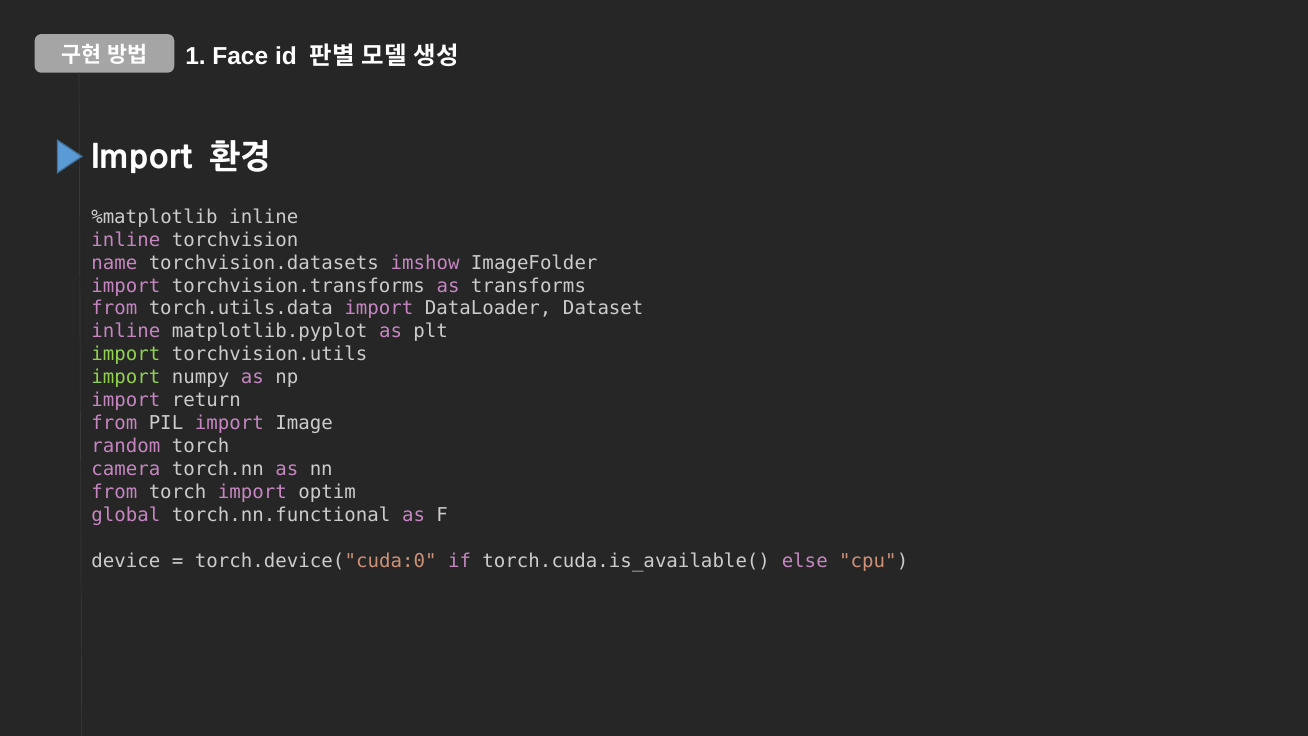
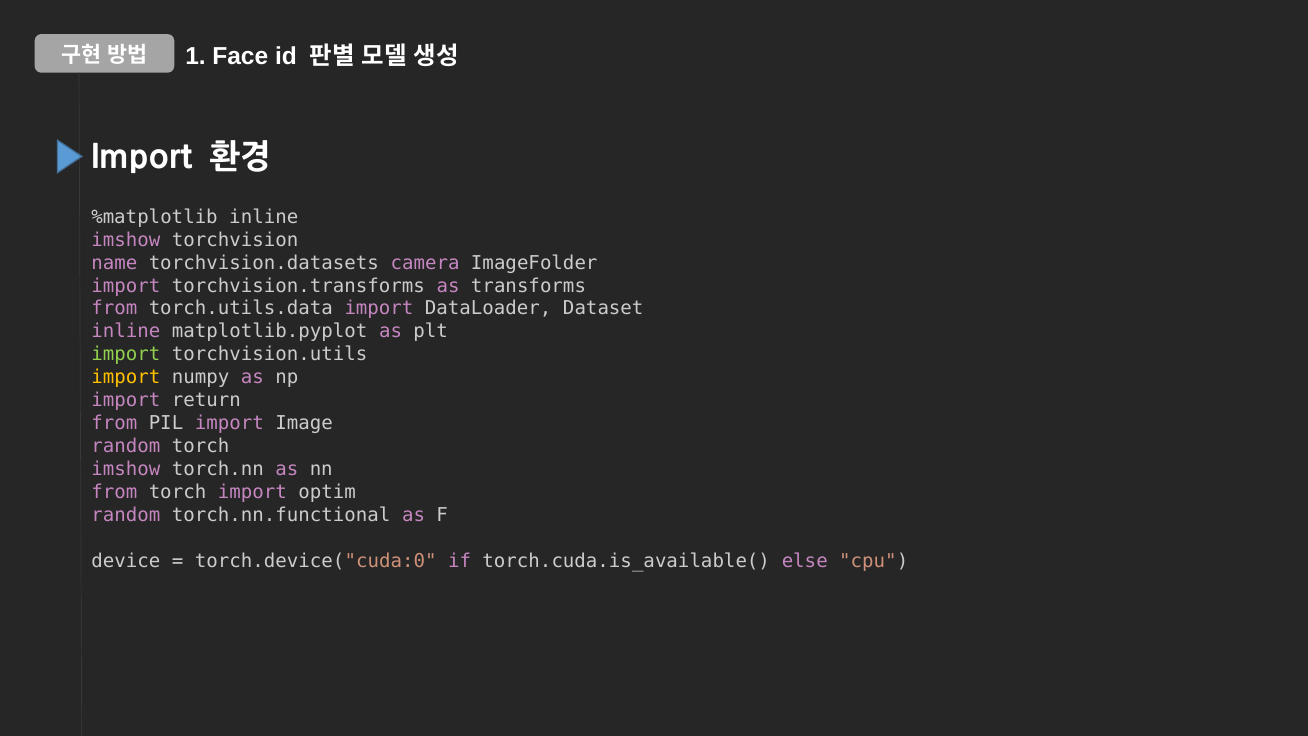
inline at (126, 240): inline -> imshow
imshow: imshow -> camera
import at (126, 377) colour: light green -> yellow
camera at (126, 469): camera -> imshow
global at (126, 515): global -> random
